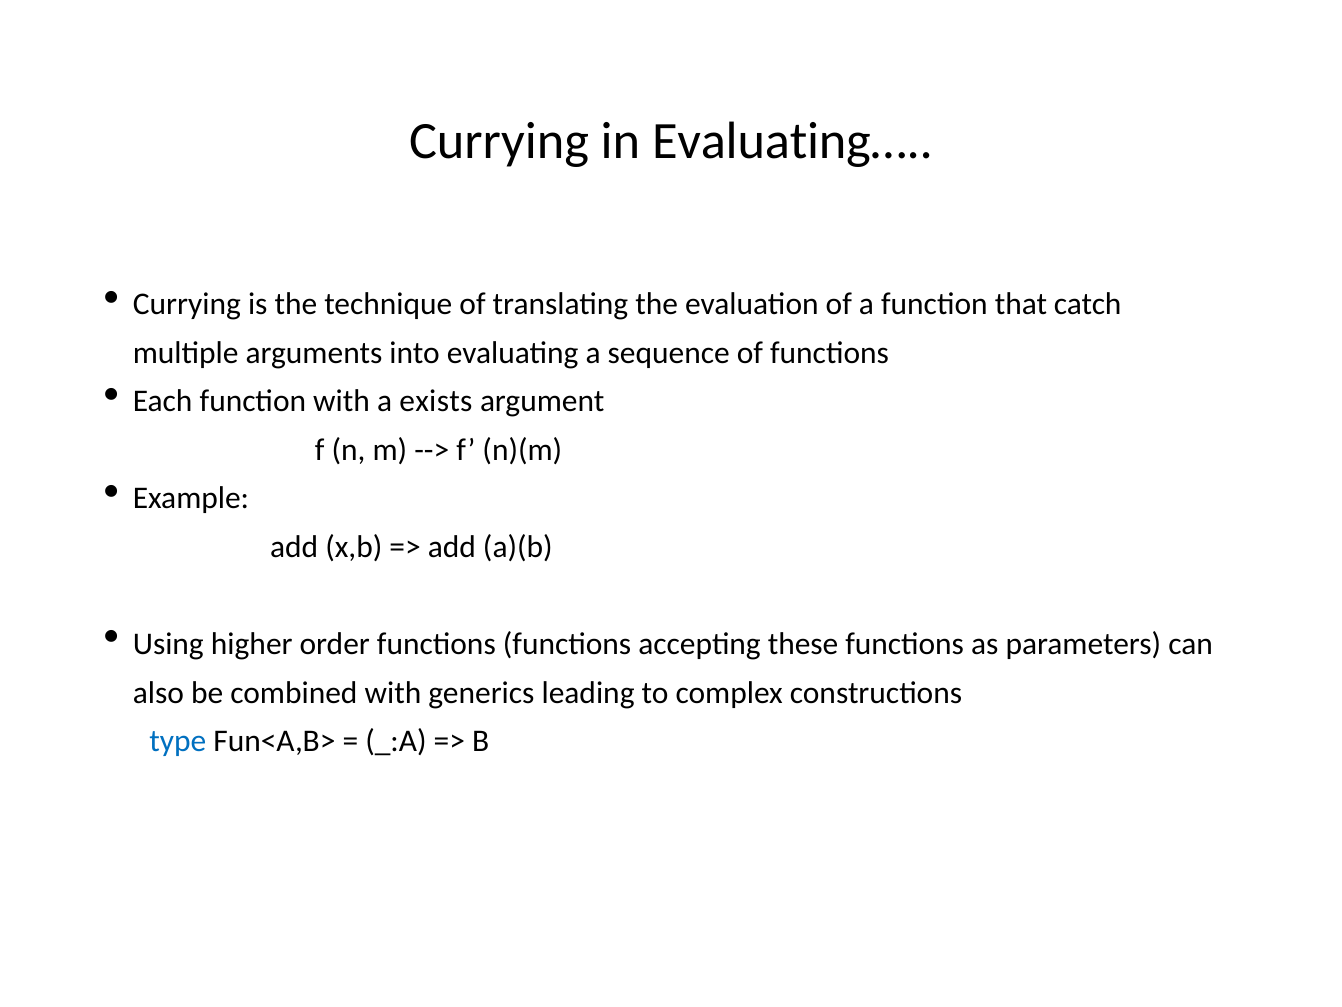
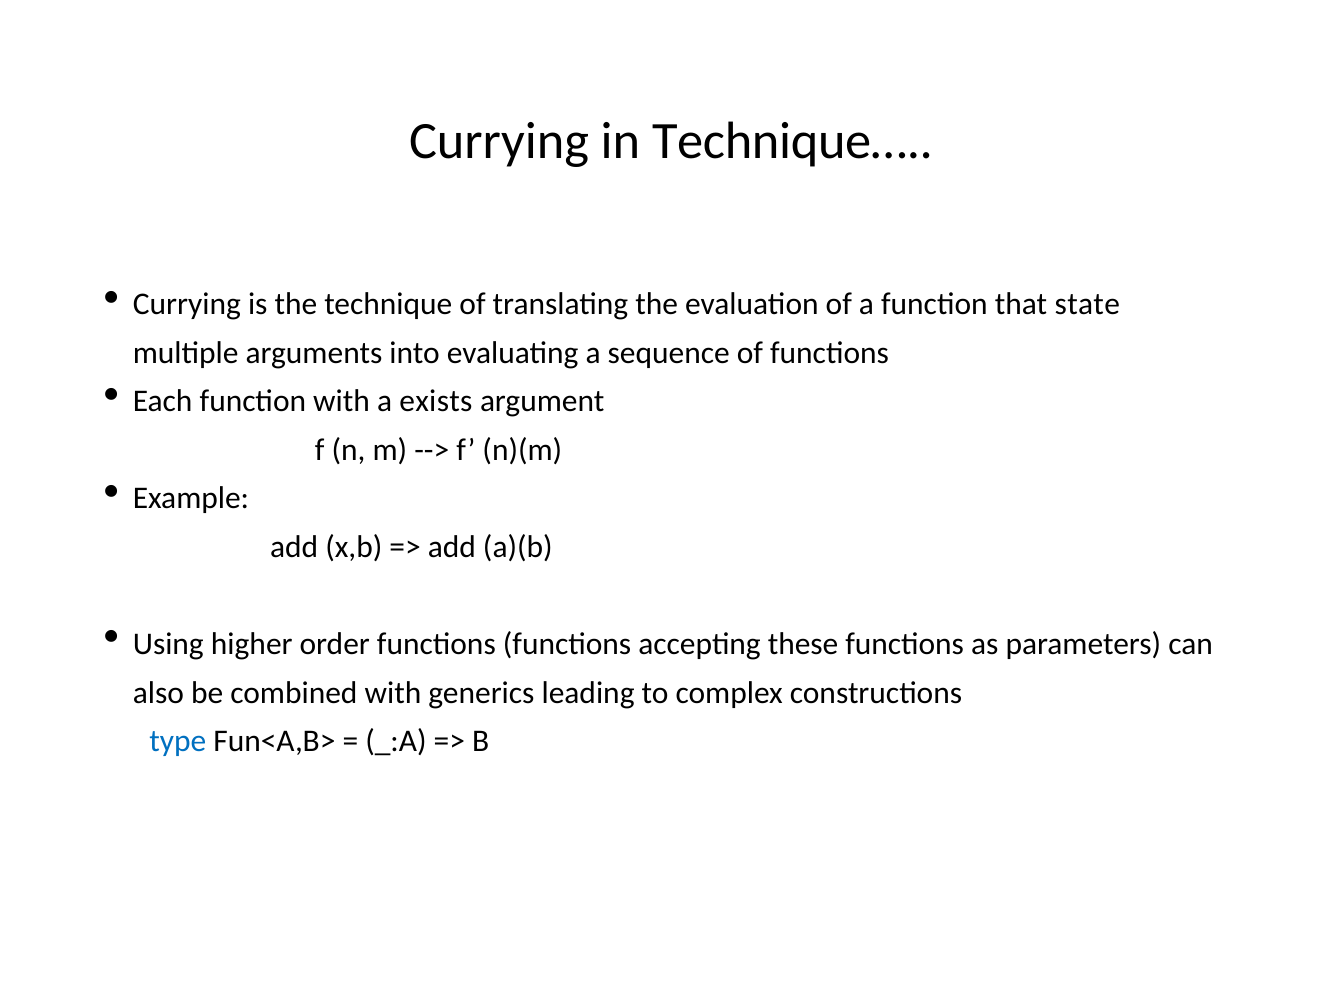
Evaluating…: Evaluating… -> Technique…
catch: catch -> state
